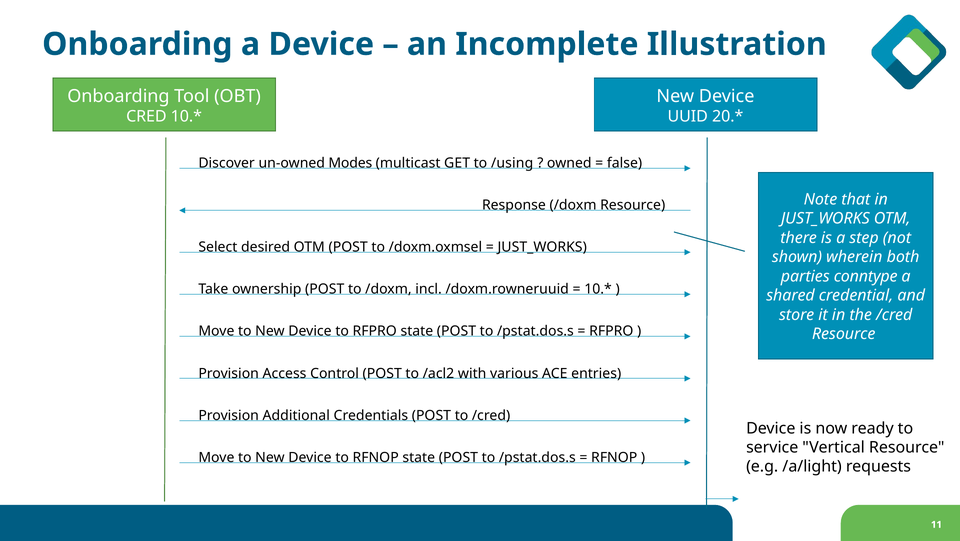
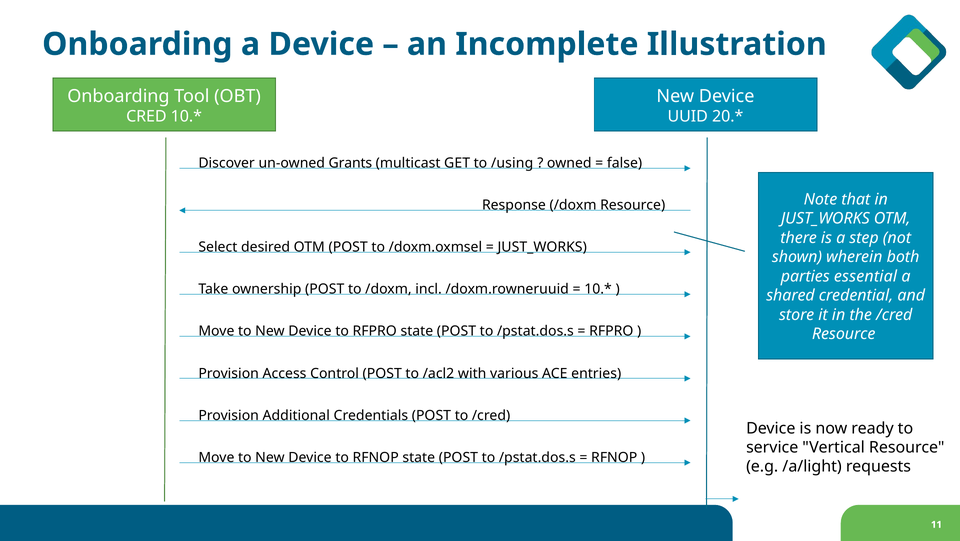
Modes: Modes -> Grants
conntype: conntype -> essential
